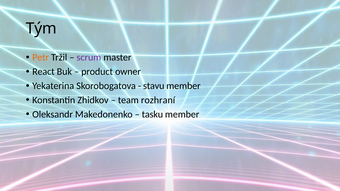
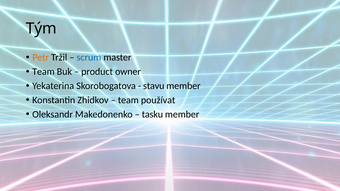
scrum colour: purple -> blue
React at (43, 72): React -> Team
rozhraní: rozhraní -> používat
